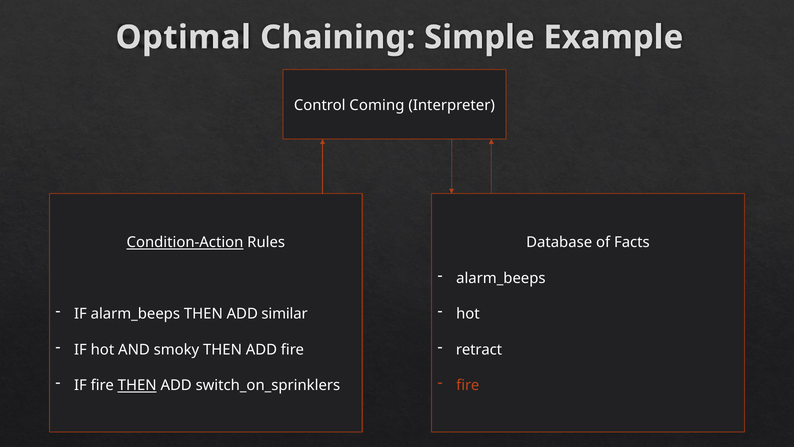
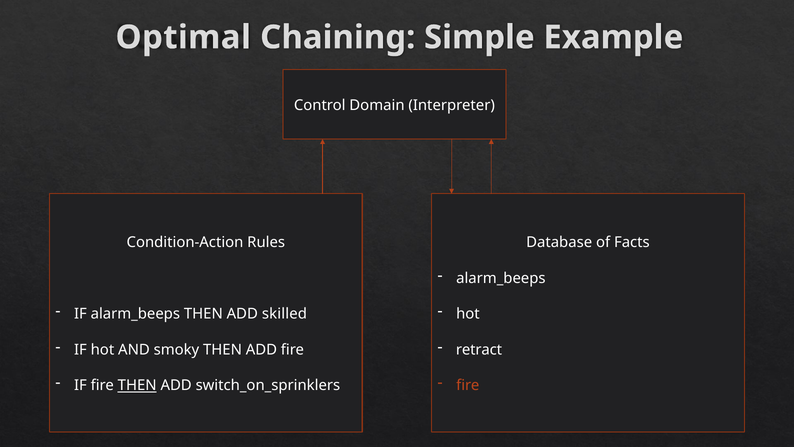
Coming: Coming -> Domain
Condition-Action underline: present -> none
similar: similar -> skilled
